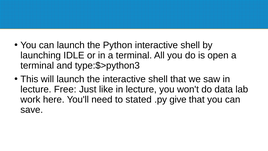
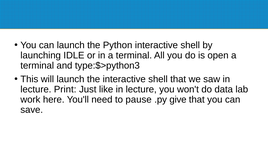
Free: Free -> Print
stated: stated -> pause
